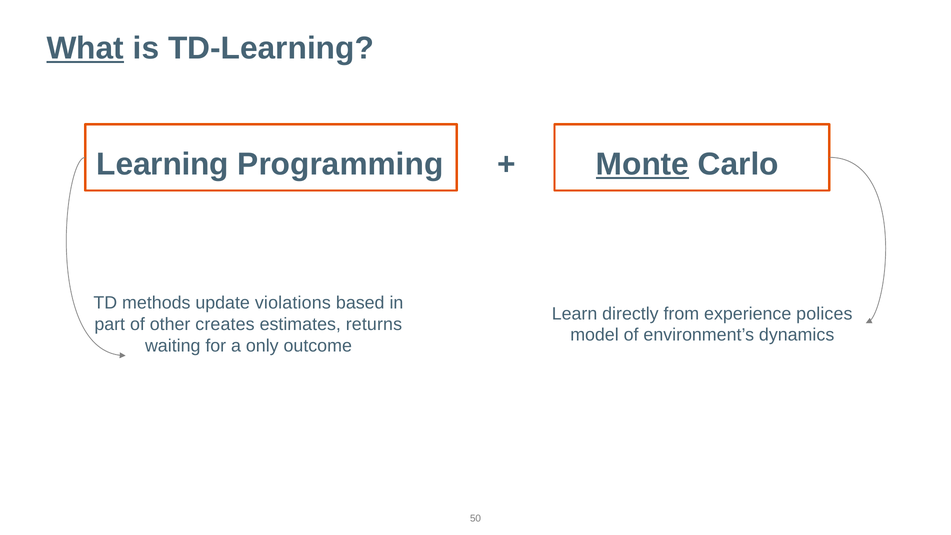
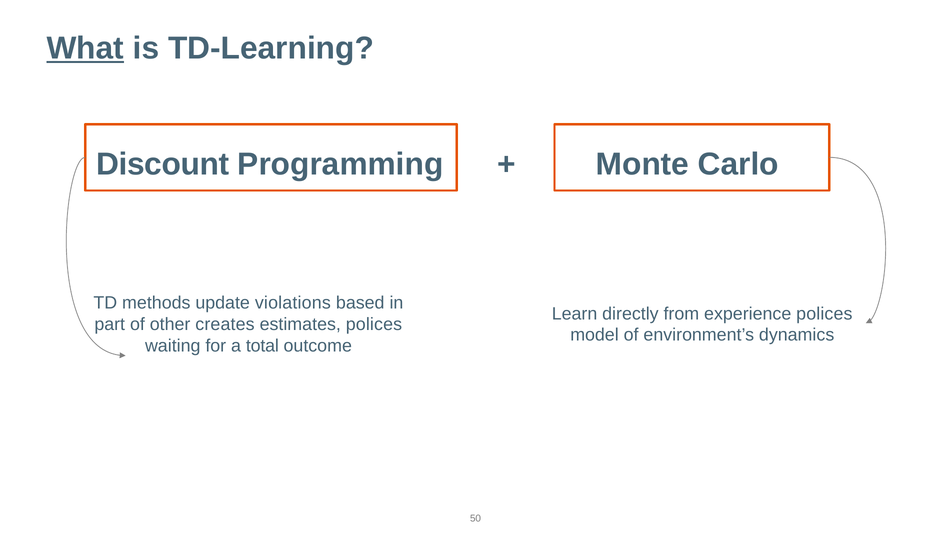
Learning: Learning -> Discount
Monte underline: present -> none
estimates returns: returns -> polices
only: only -> total
